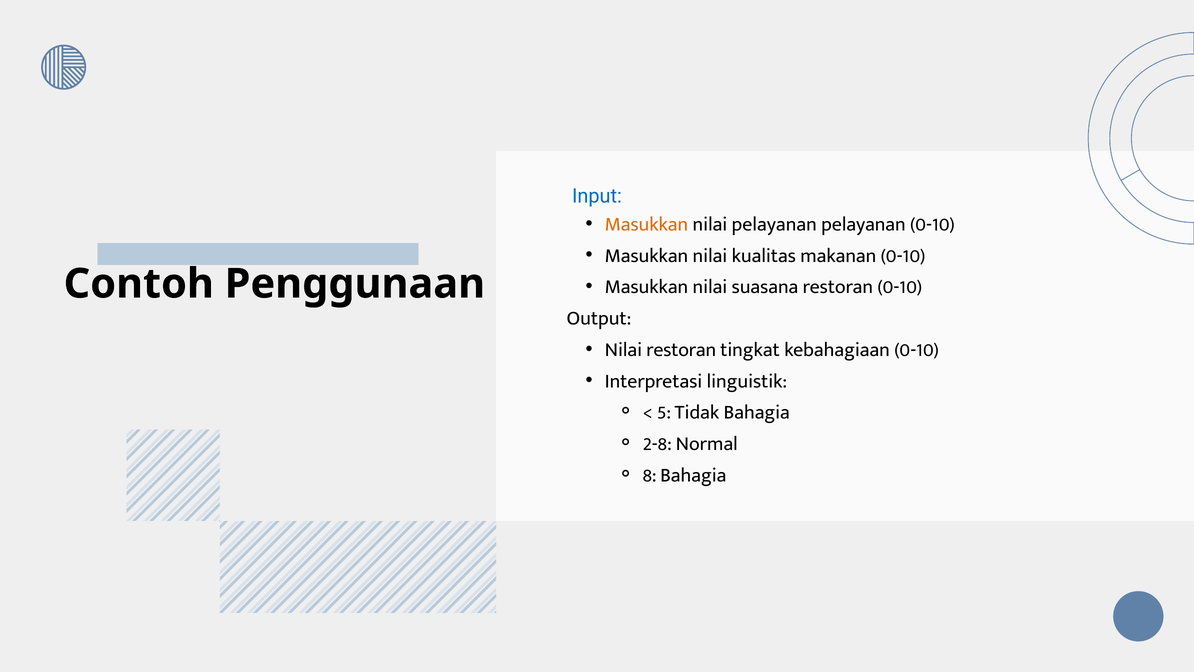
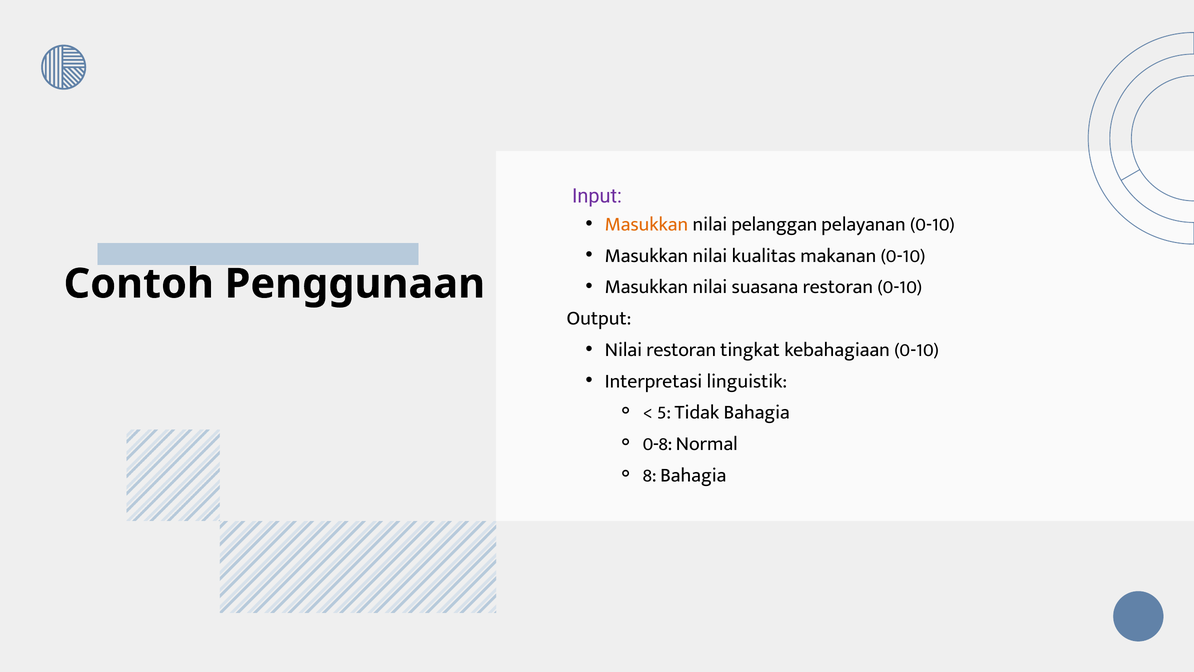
Input colour: blue -> purple
nilai pelayanan: pelayanan -> pelanggan
2-8: 2-8 -> 0-8
